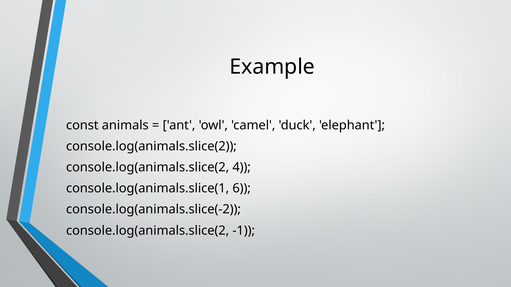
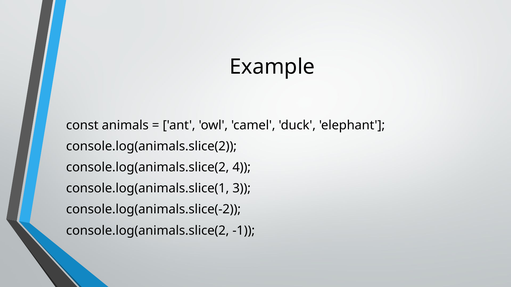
6: 6 -> 3
